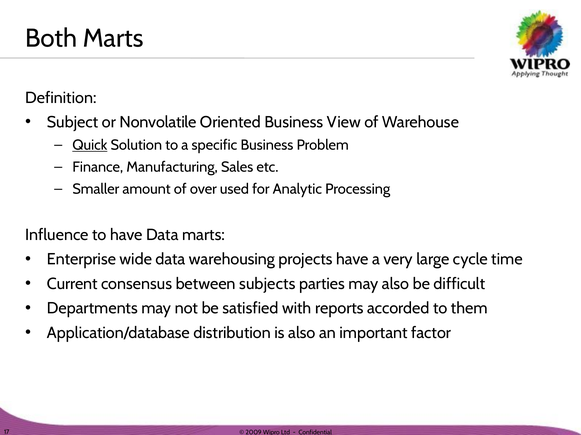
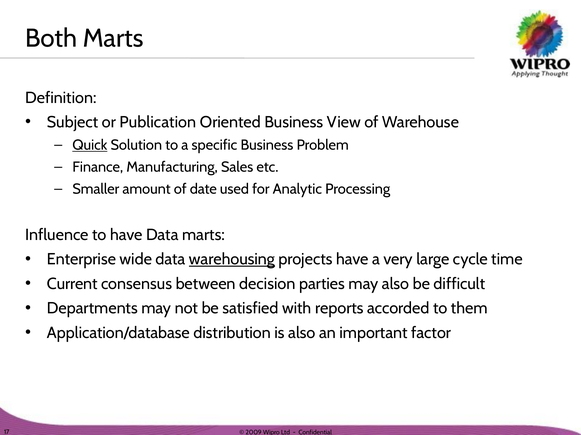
Nonvolatile: Nonvolatile -> Publication
over: over -> date
warehousing underline: none -> present
subjects: subjects -> decision
